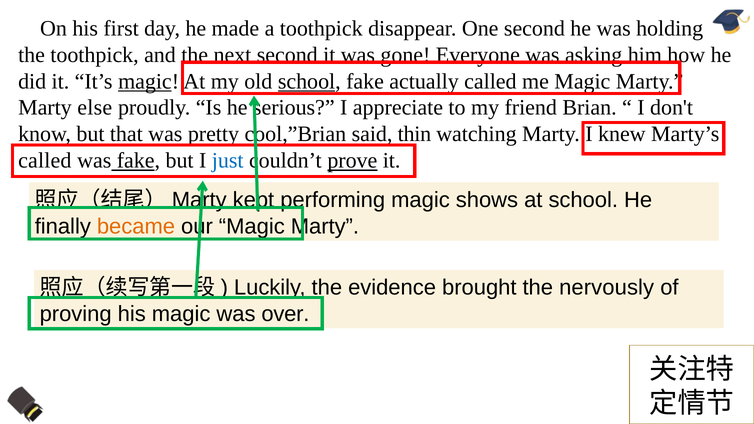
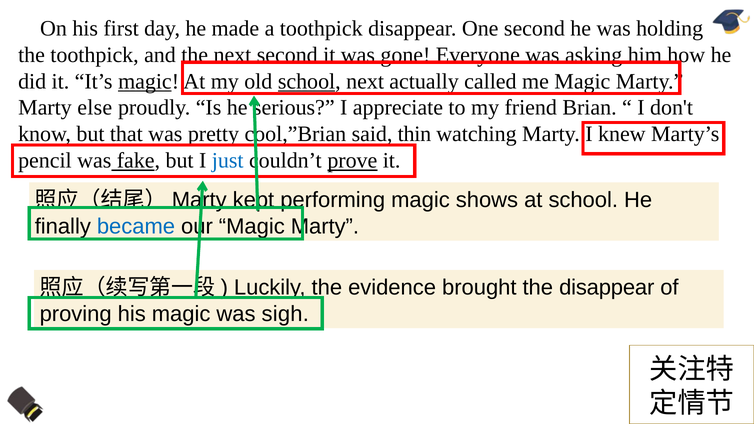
school fake: fake -> next
called at (45, 161): called -> pencil
became colour: orange -> blue
the nervously: nervously -> disappear
over: over -> sigh
